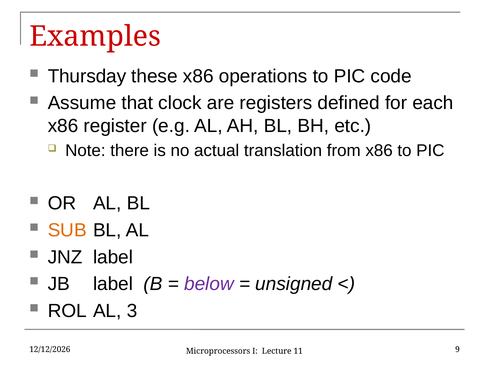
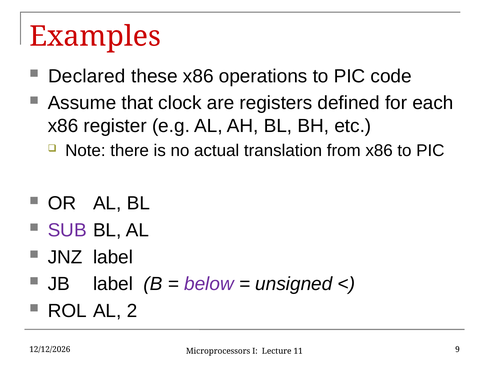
Thursday: Thursday -> Declared
SUB colour: orange -> purple
3: 3 -> 2
